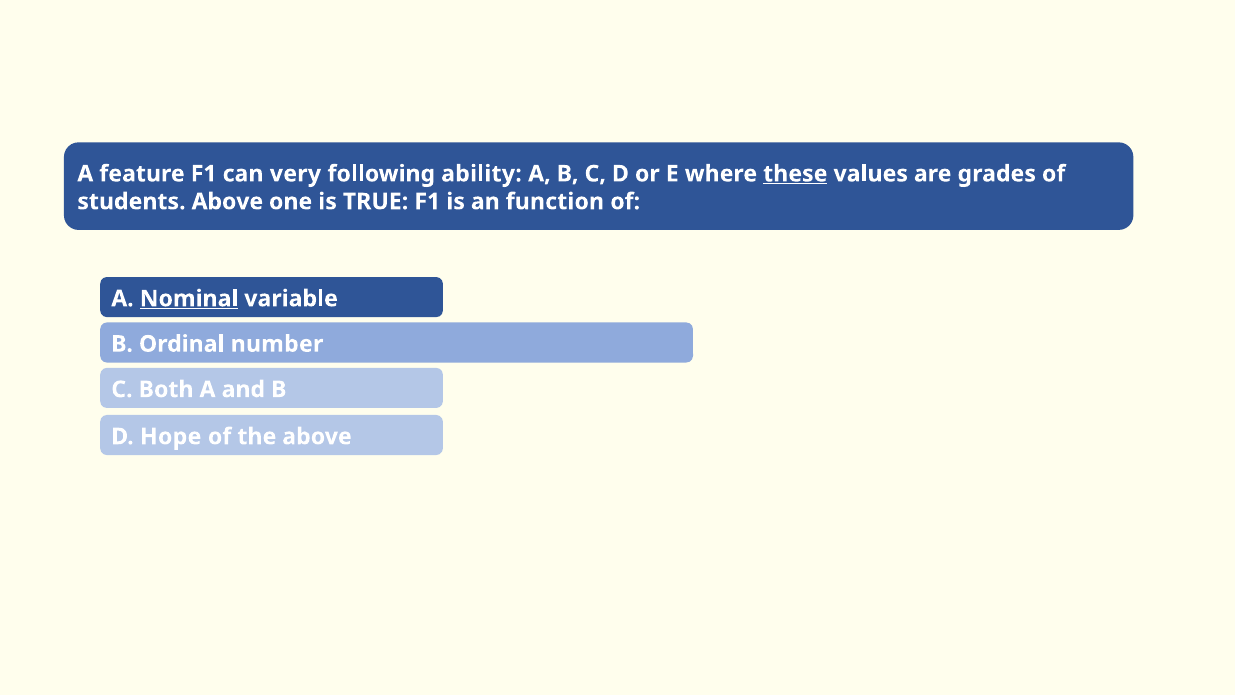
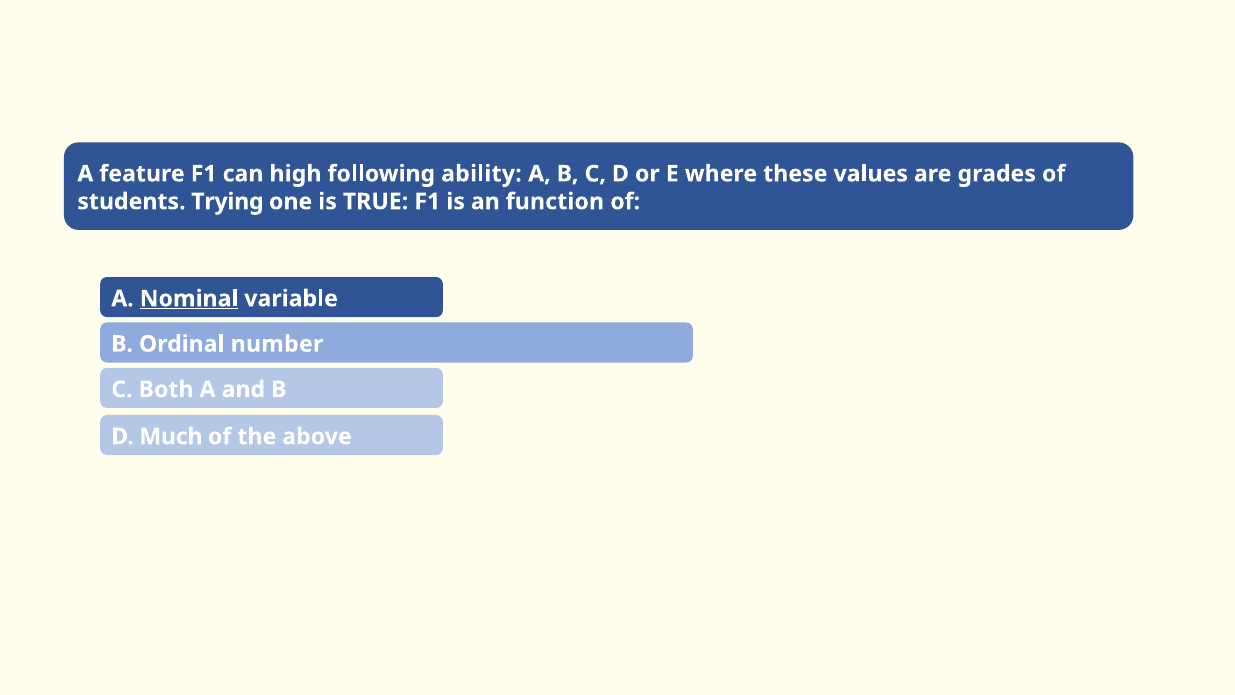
very: very -> high
these underline: present -> none
students Above: Above -> Trying
Hope: Hope -> Much
